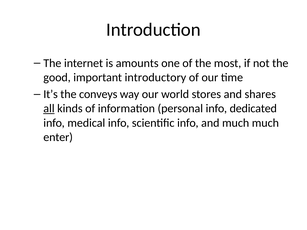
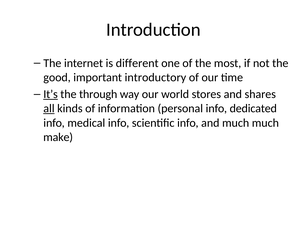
amounts: amounts -> different
It’s underline: none -> present
conveys: conveys -> through
enter: enter -> make
